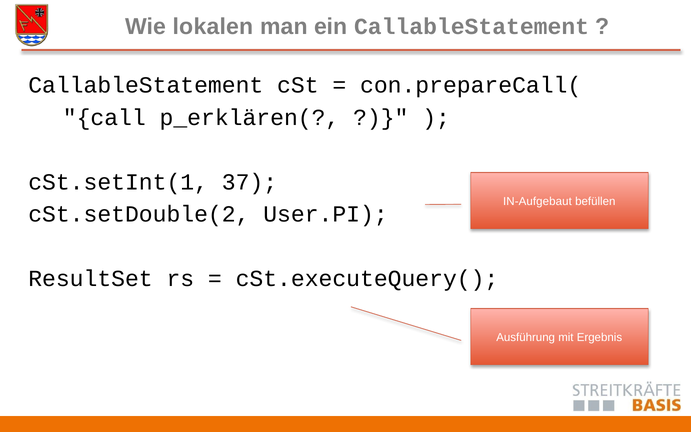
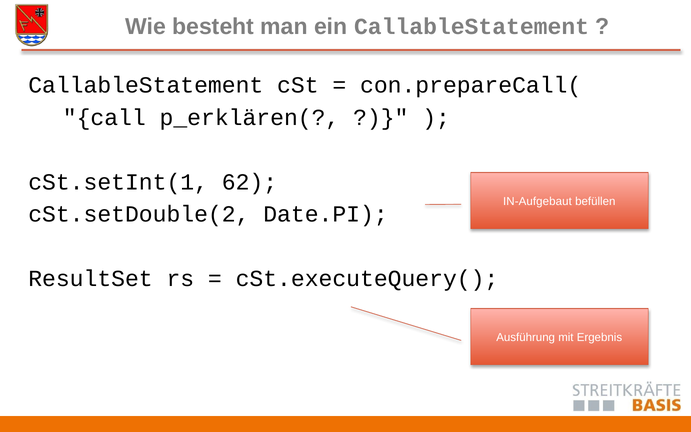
lokalen: lokalen -> besteht
37: 37 -> 62
User.PI: User.PI -> Date.PI
